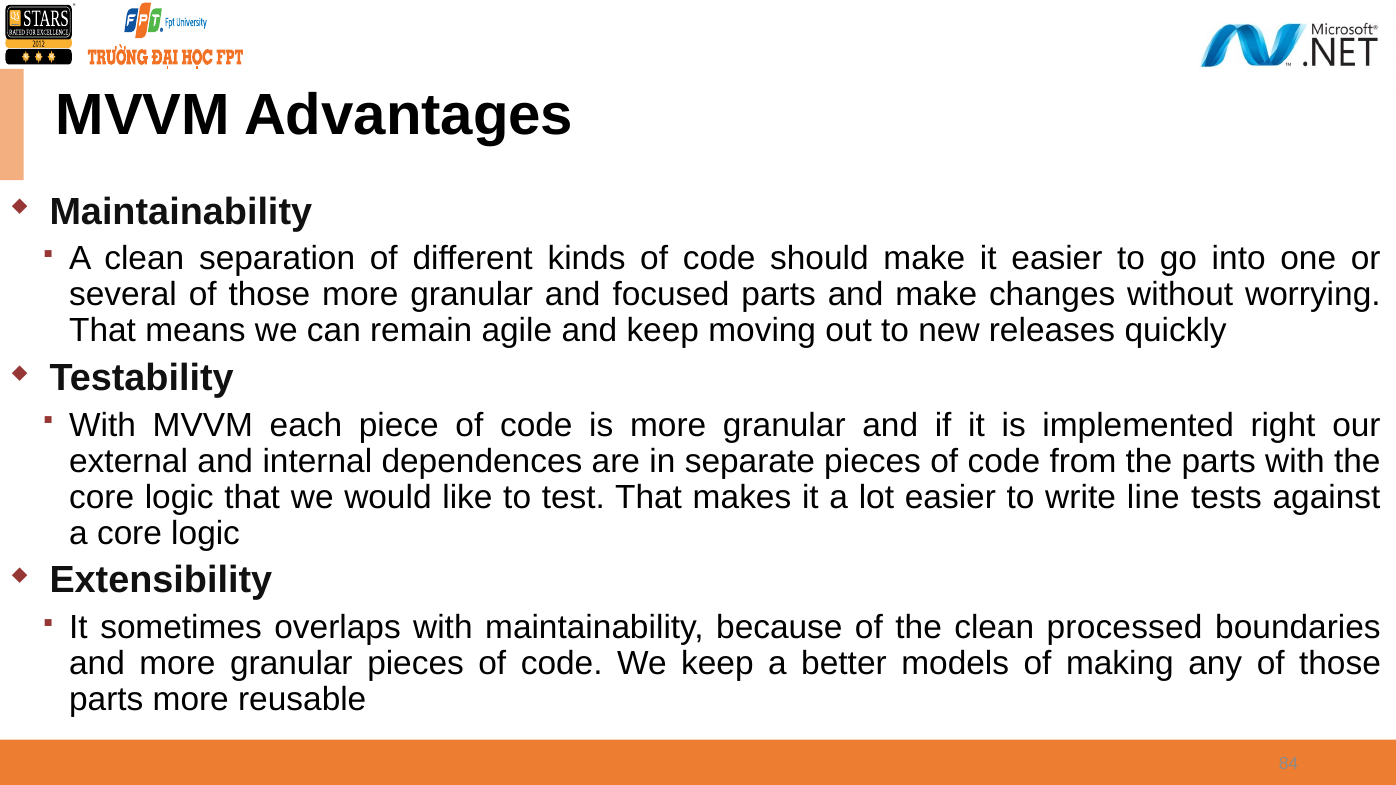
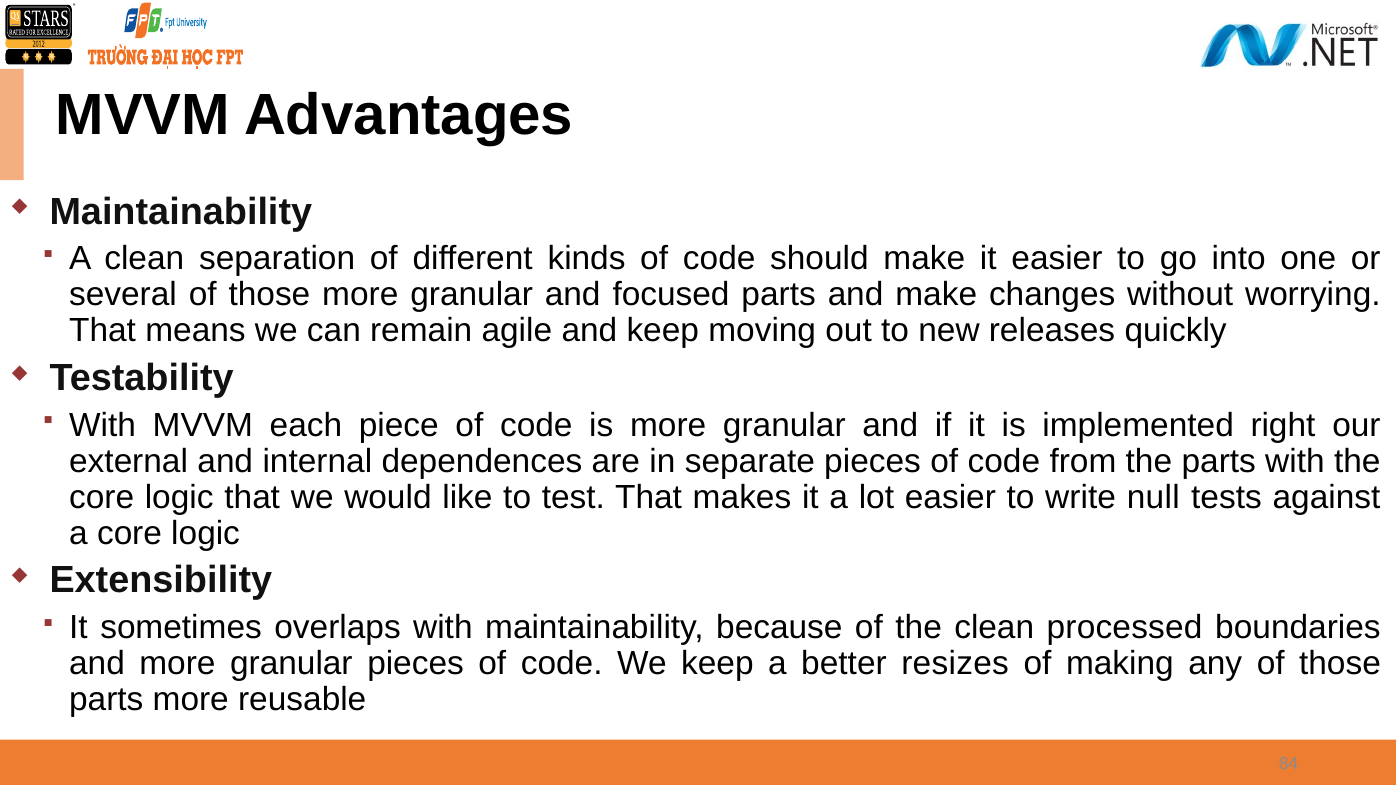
line: line -> null
models: models -> resizes
